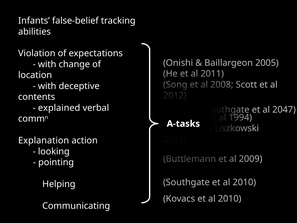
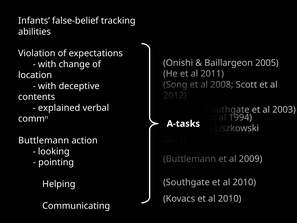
2047: 2047 -> 2003
Explanation at (44, 140): Explanation -> Buttlemann
